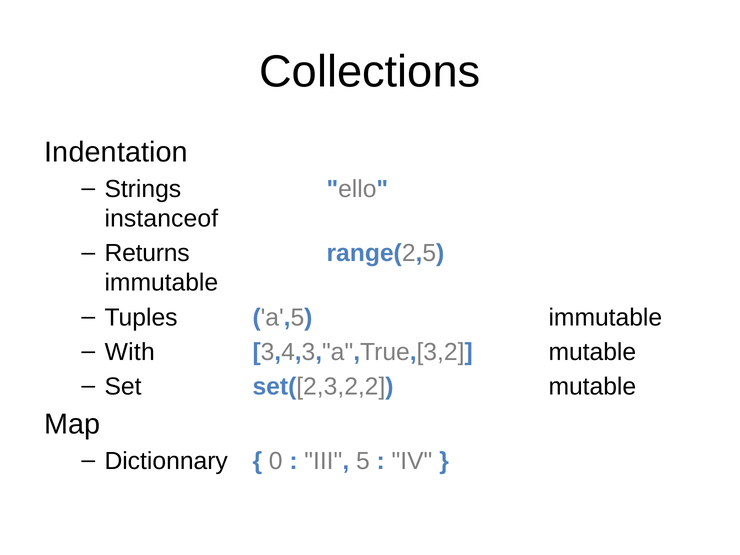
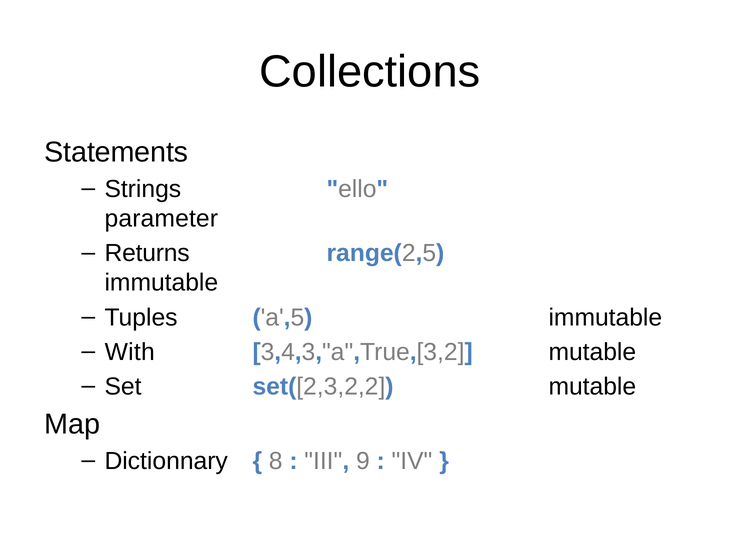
Indentation: Indentation -> Statements
instanceof: instanceof -> parameter
0: 0 -> 8
5: 5 -> 9
